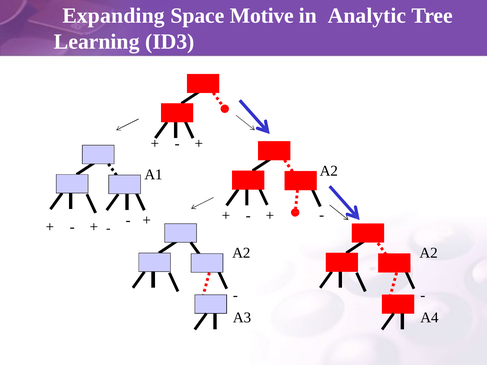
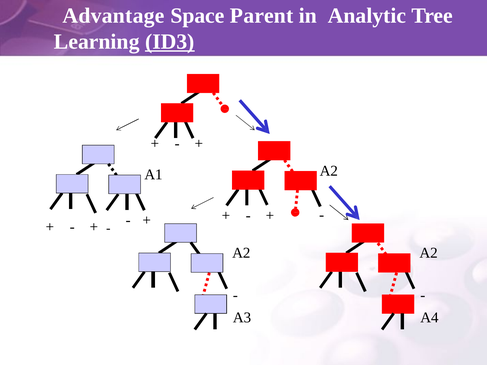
Expanding: Expanding -> Advantage
Motive: Motive -> Parent
ID3 underline: none -> present
